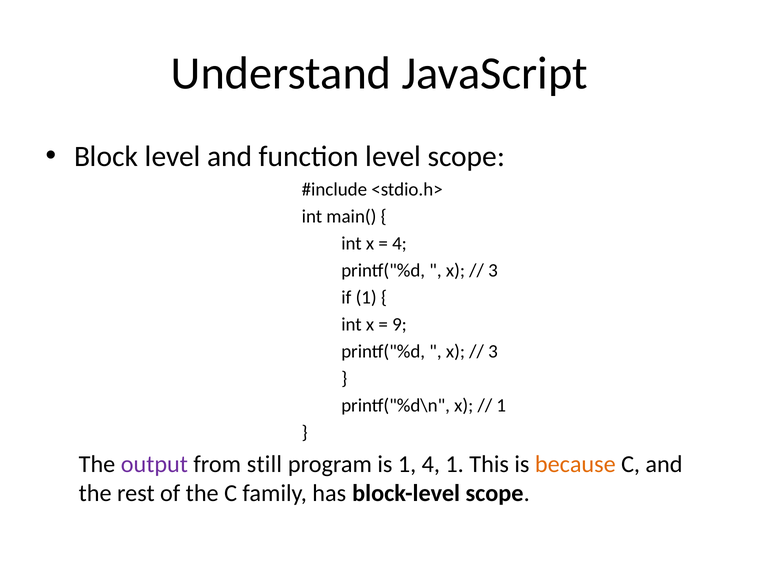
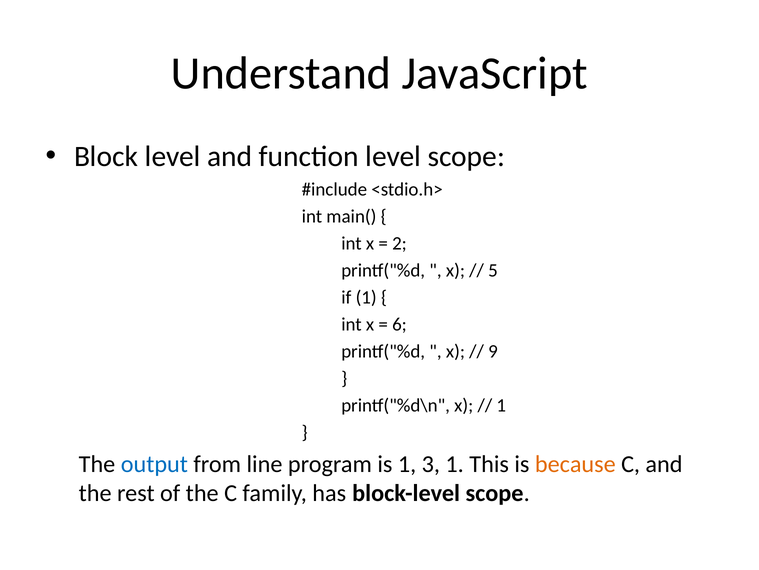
4 at (399, 243): 4 -> 2
3 at (493, 270): 3 -> 5
9: 9 -> 6
3 at (493, 351): 3 -> 9
output colour: purple -> blue
still: still -> line
1 4: 4 -> 3
